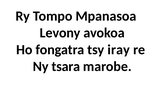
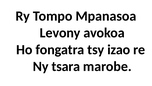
iray: iray -> izao
